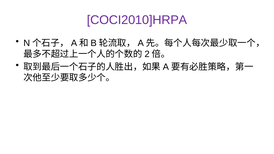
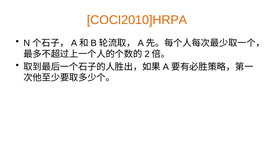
COCI2010]HRPA colour: purple -> orange
